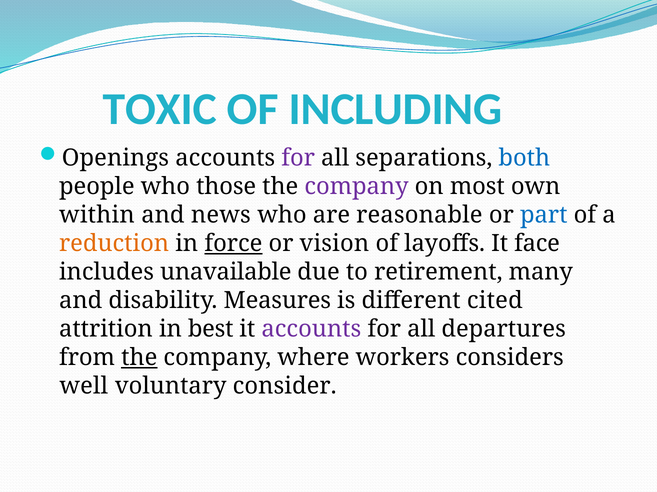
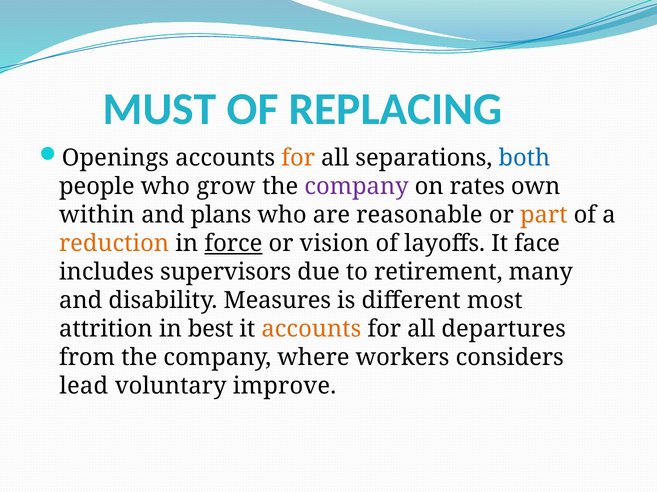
TOXIC: TOXIC -> MUST
INCLUDING: INCLUDING -> REPLACING
for at (298, 158) colour: purple -> orange
those: those -> grow
most: most -> rates
news: news -> plans
part colour: blue -> orange
unavailable: unavailable -> supervisors
cited: cited -> most
accounts at (311, 329) colour: purple -> orange
the at (139, 358) underline: present -> none
well: well -> lead
consider: consider -> improve
